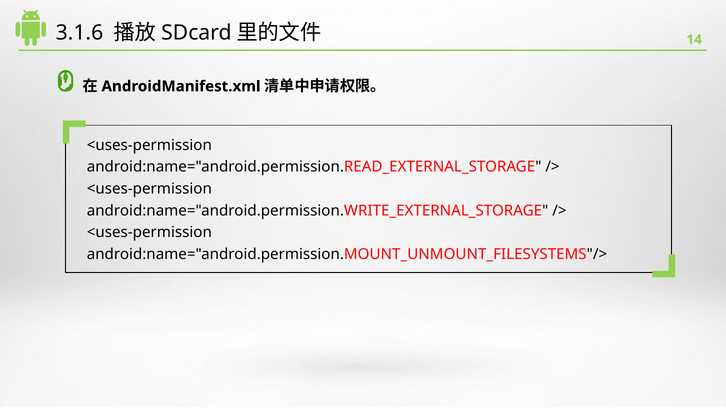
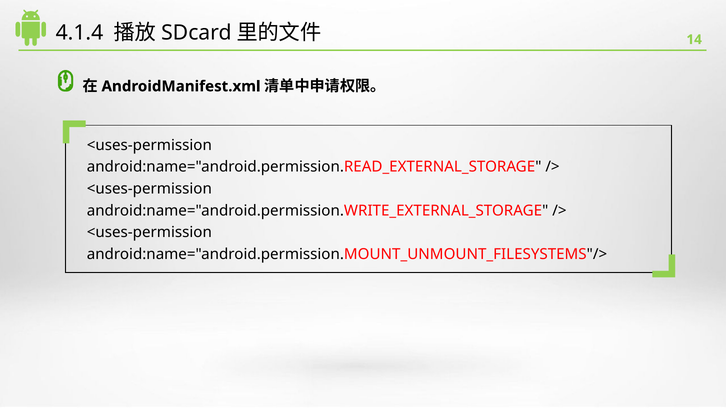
3.1.6: 3.1.6 -> 4.1.4
